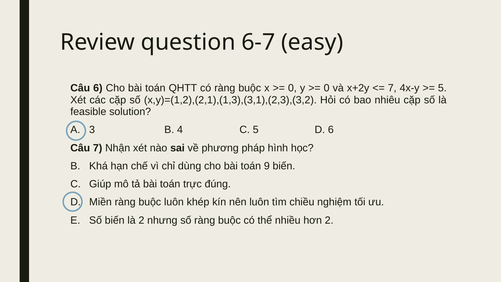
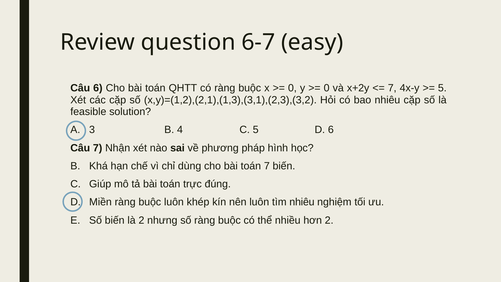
toán 9: 9 -> 7
tìm chiều: chiều -> nhiêu
